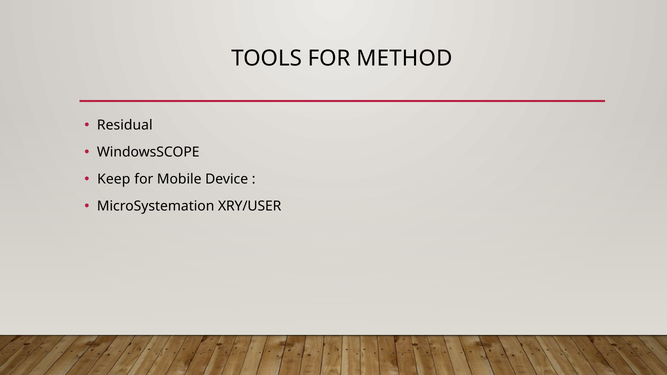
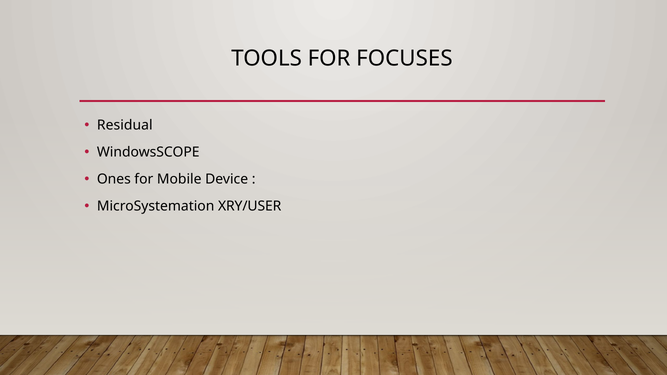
METHOD: METHOD -> FOCUSES
Keep: Keep -> Ones
